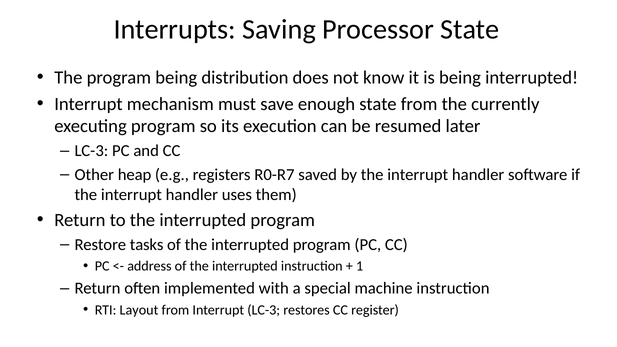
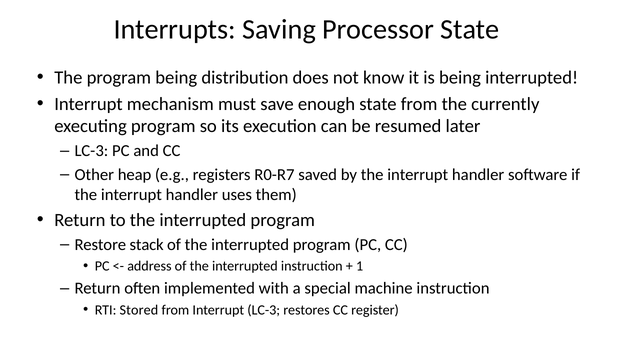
tasks: tasks -> stack
Layout: Layout -> Stored
